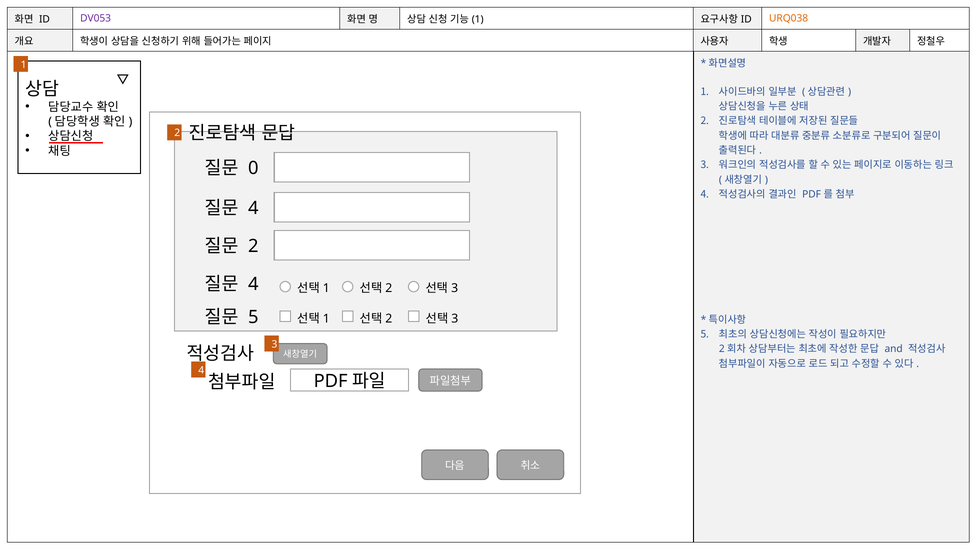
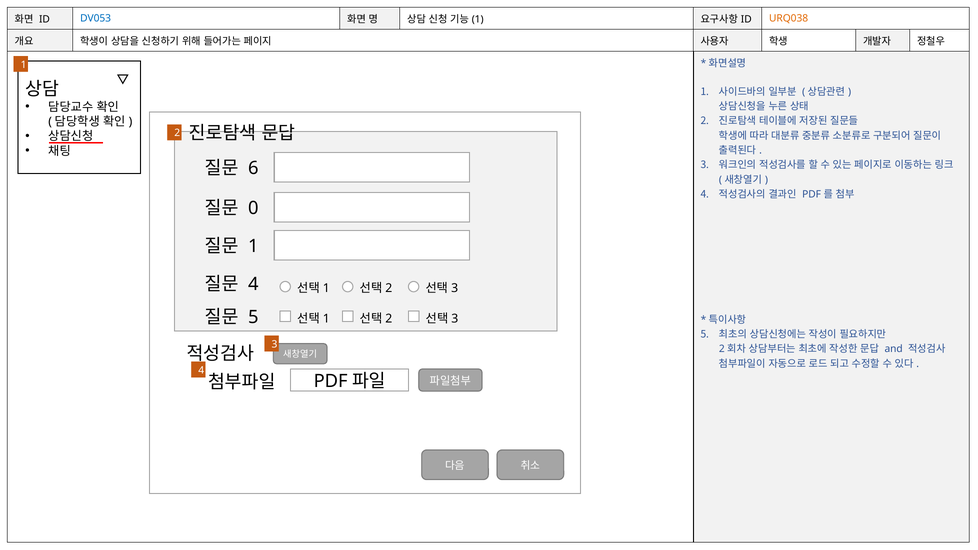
DV053 colour: purple -> blue
0: 0 -> 6
4 at (253, 208): 4 -> 0
2 at (253, 246): 2 -> 1
